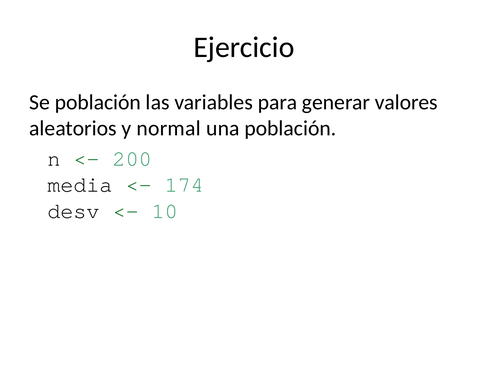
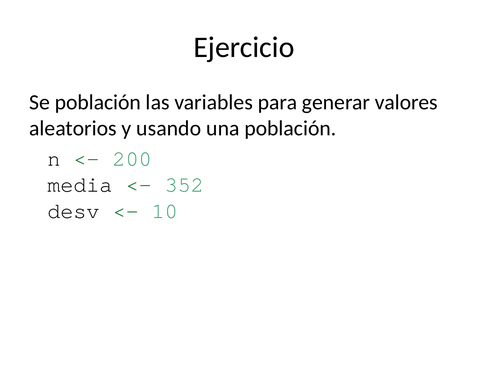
normal: normal -> usando
174: 174 -> 352
